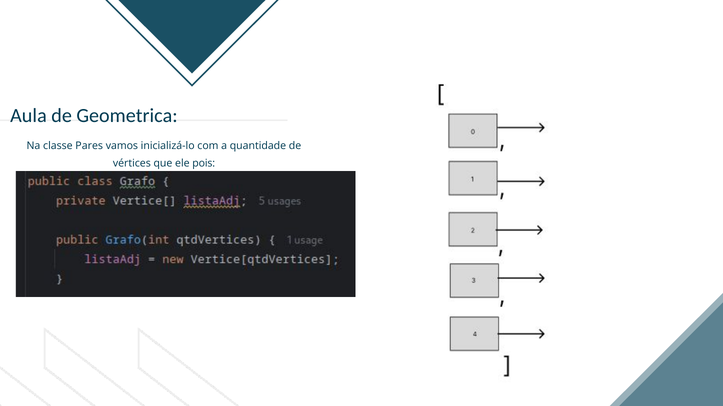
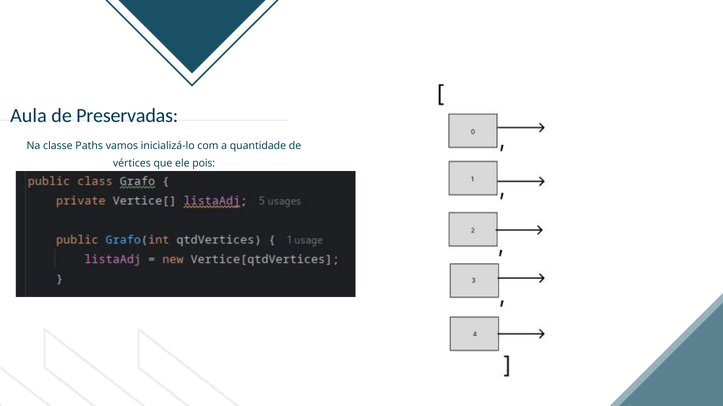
Geometrica: Geometrica -> Preservadas
Pares: Pares -> Paths
